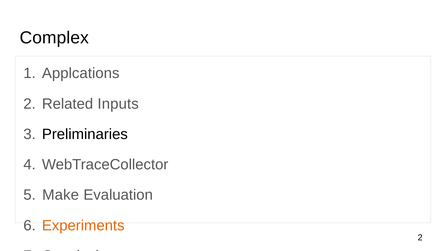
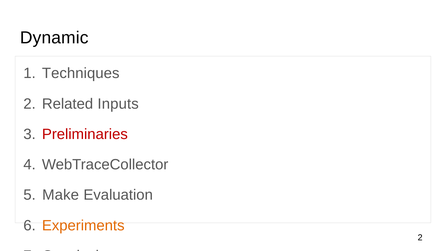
Complex: Complex -> Dynamic
Applcations: Applcations -> Techniques
Preliminaries colour: black -> red
